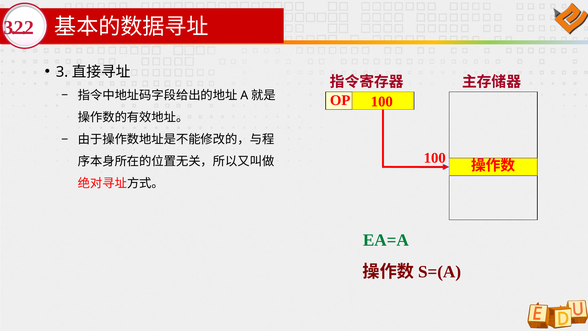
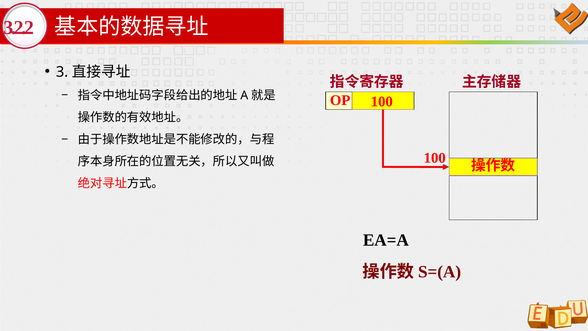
EA=A colour: green -> black
